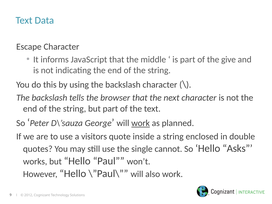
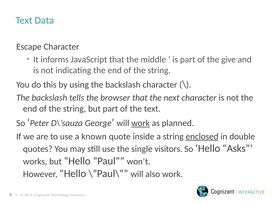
visitors: visitors -> known
enclosed underline: none -> present
cannot: cannot -> visitors
